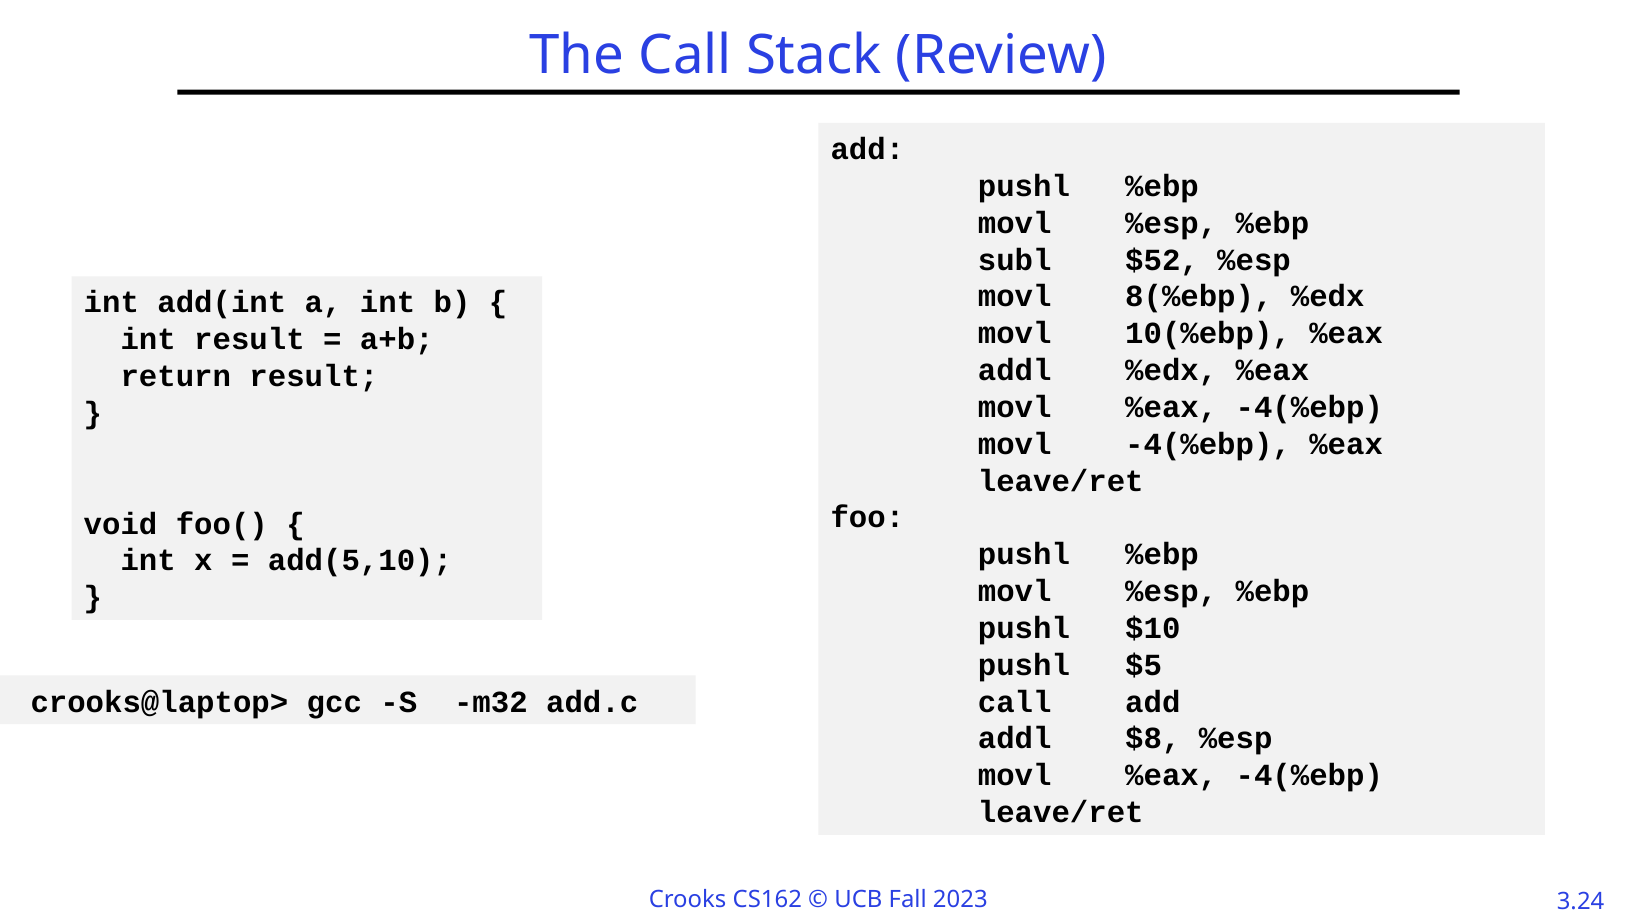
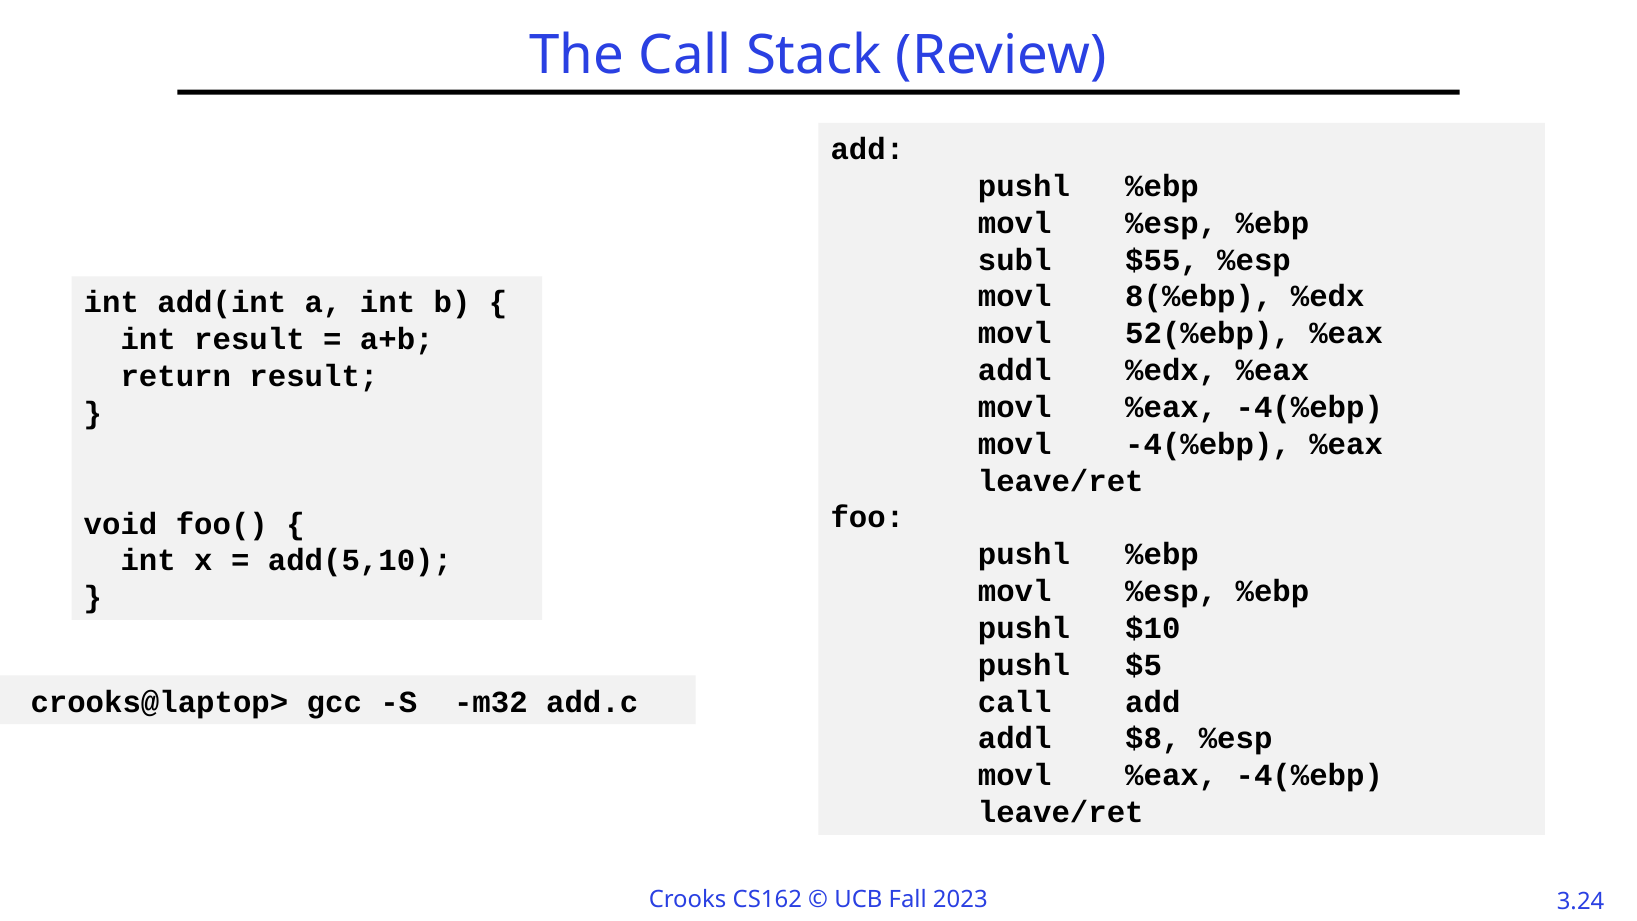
$52: $52 -> $55
10(%ebp: 10(%ebp -> 52(%ebp
